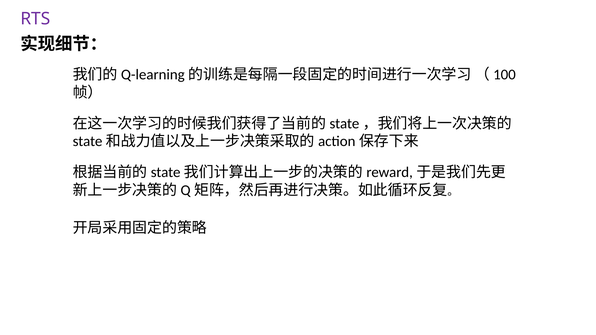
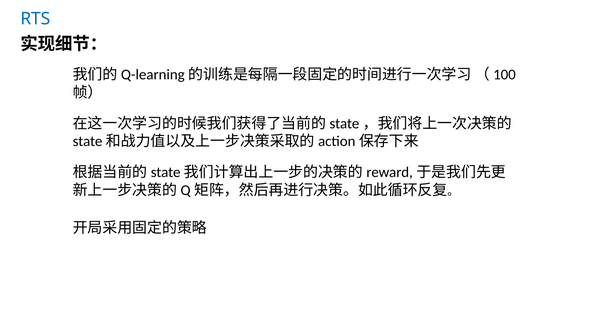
RTS colour: purple -> blue
